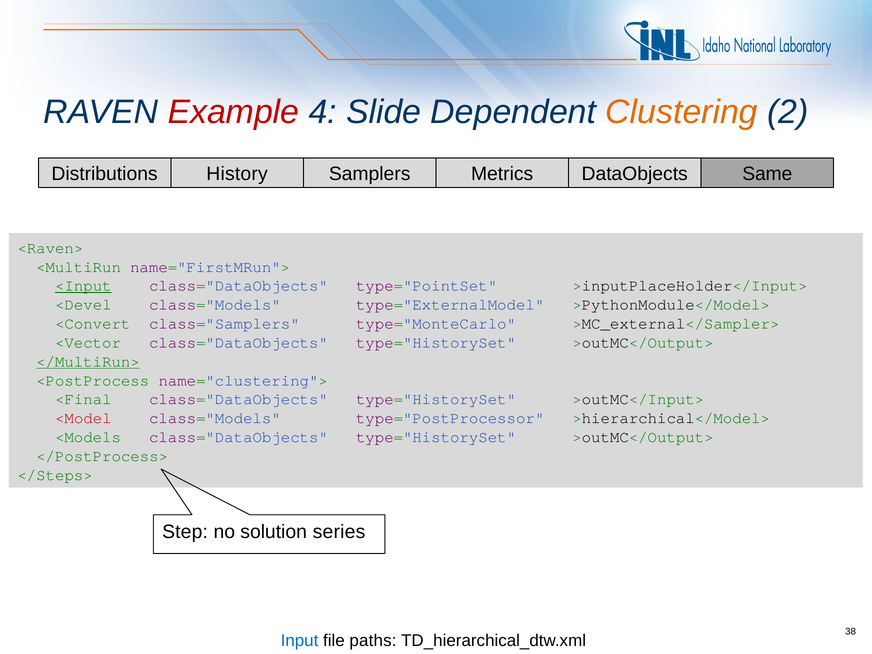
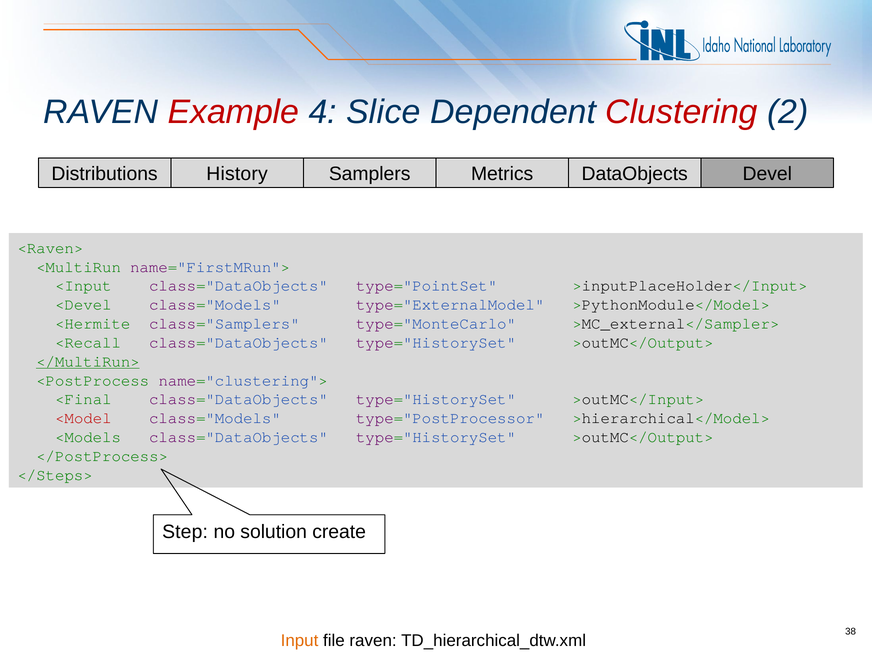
Slide: Slide -> Slice
Clustering colour: orange -> red
Same: Same -> Devel
<Input underline: present -> none
<Convert: <Convert -> <Hermite
<Vector: <Vector -> <Recall
series: series -> create
Input colour: blue -> orange
file paths: paths -> raven
